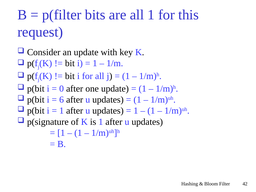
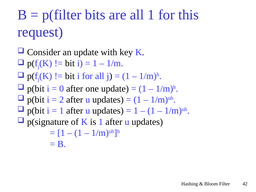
6: 6 -> 2
